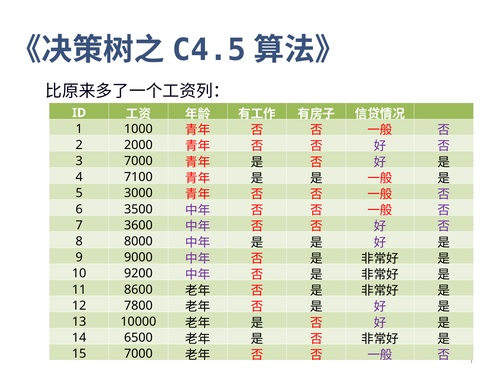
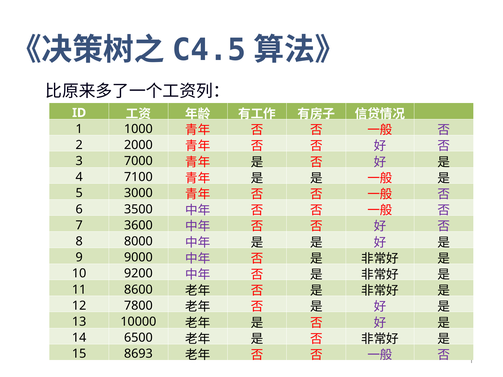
15 7000: 7000 -> 8693
